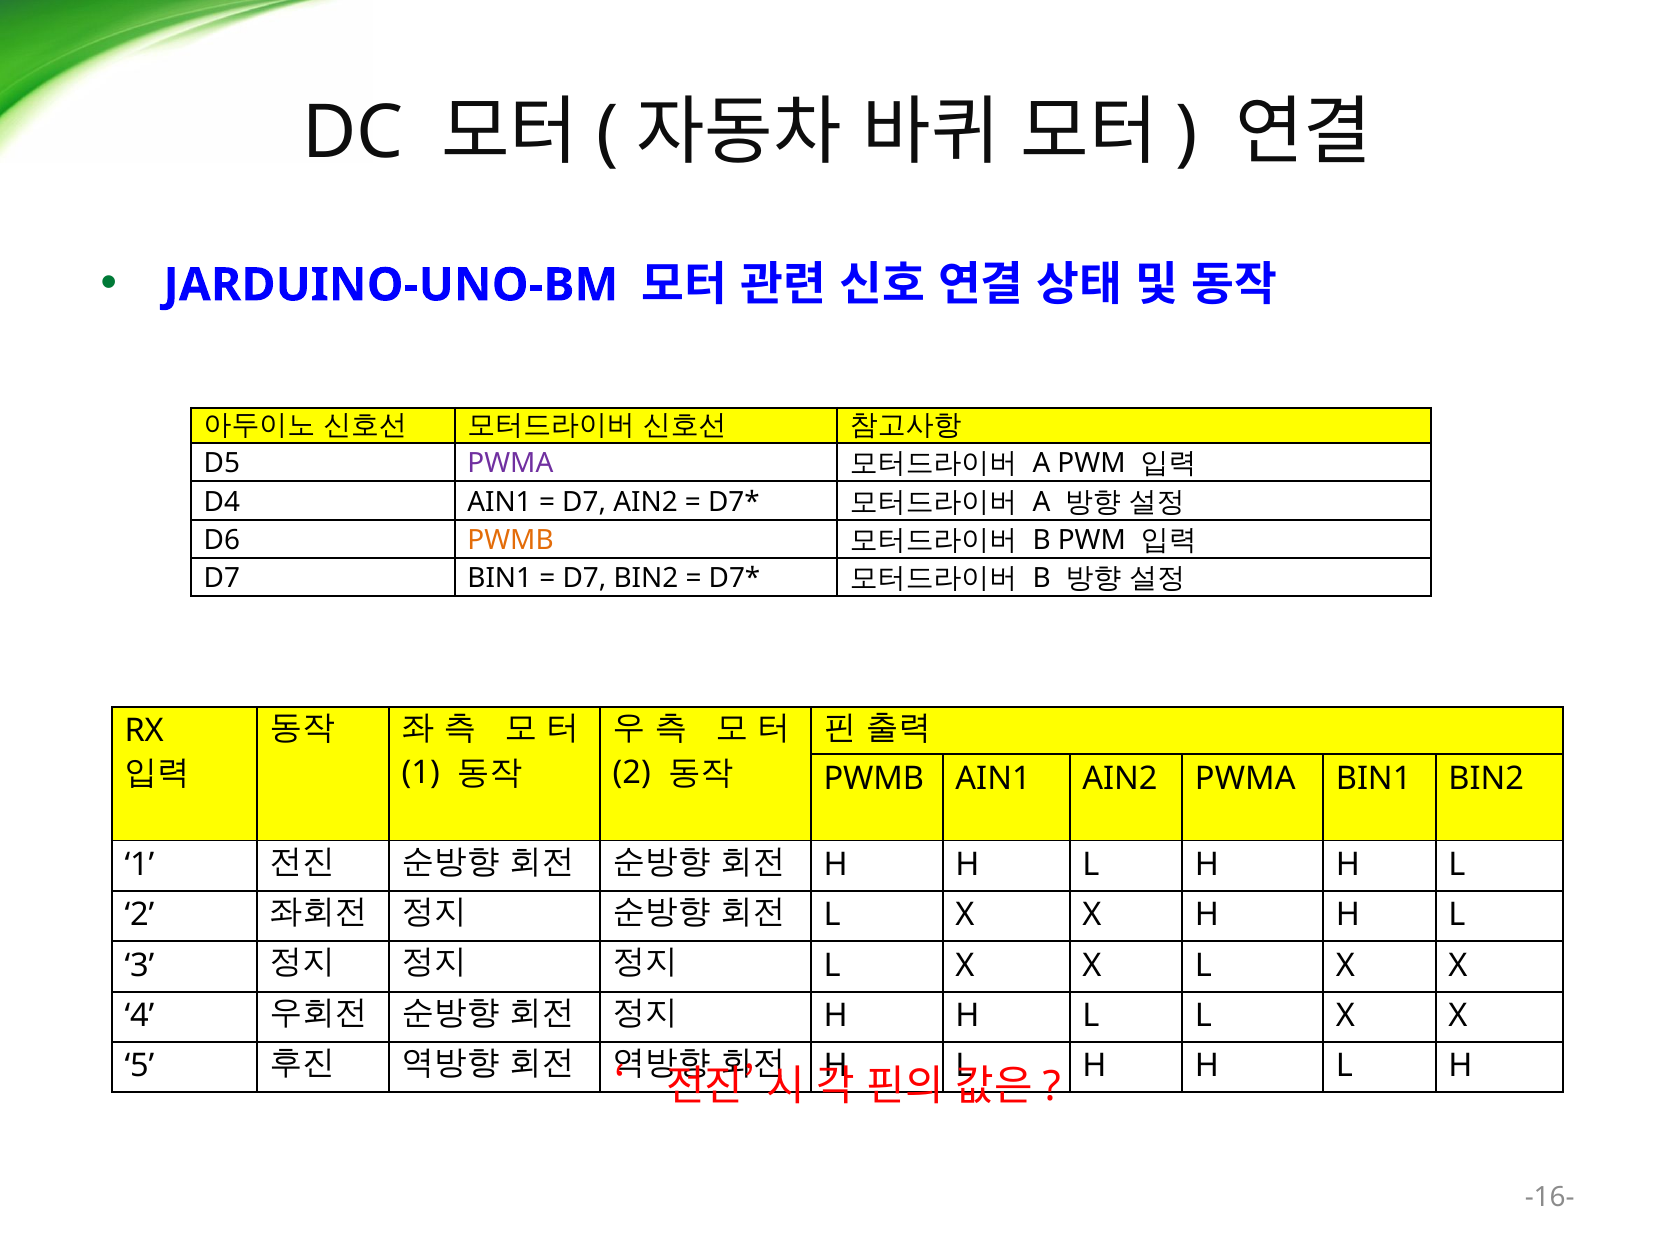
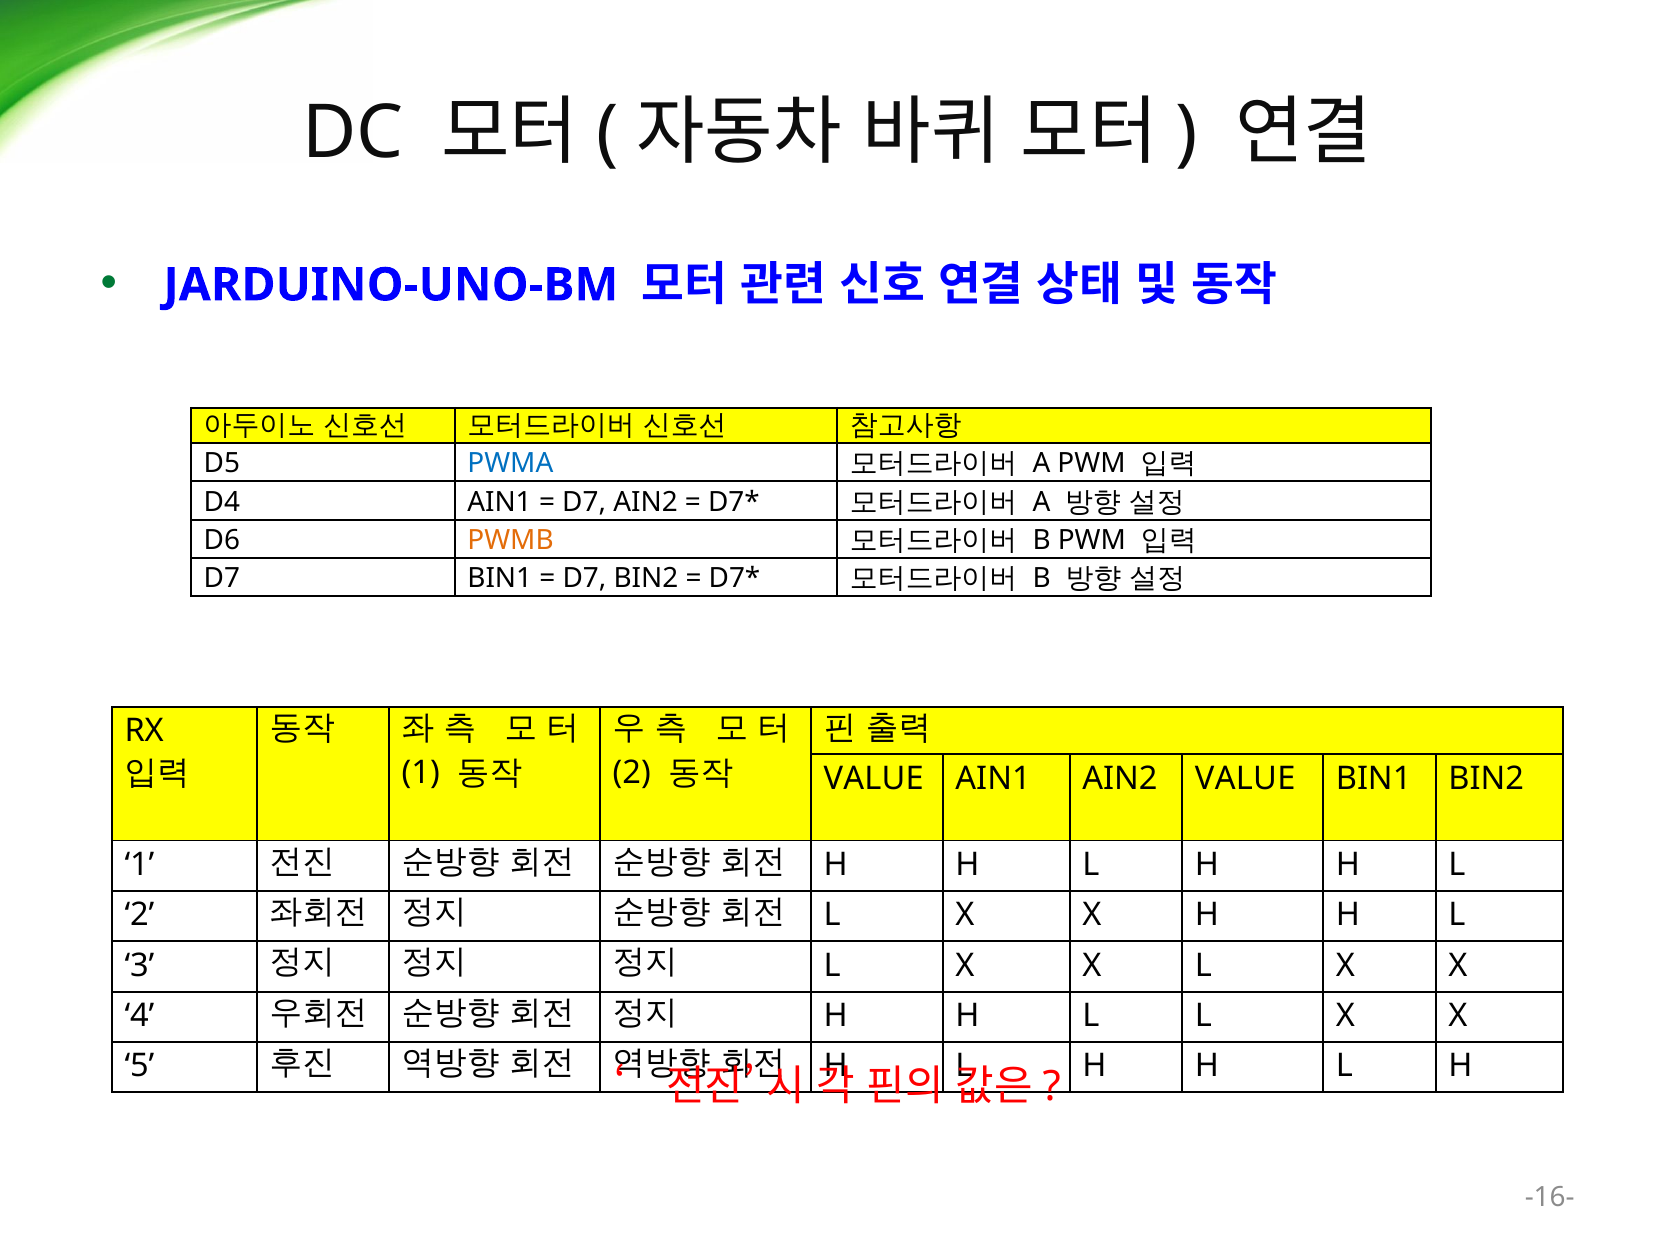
PWMA at (510, 464) colour: purple -> blue
PWMB at (874, 779): PWMB -> VALUE
AIN2 PWMA: PWMA -> VALUE
